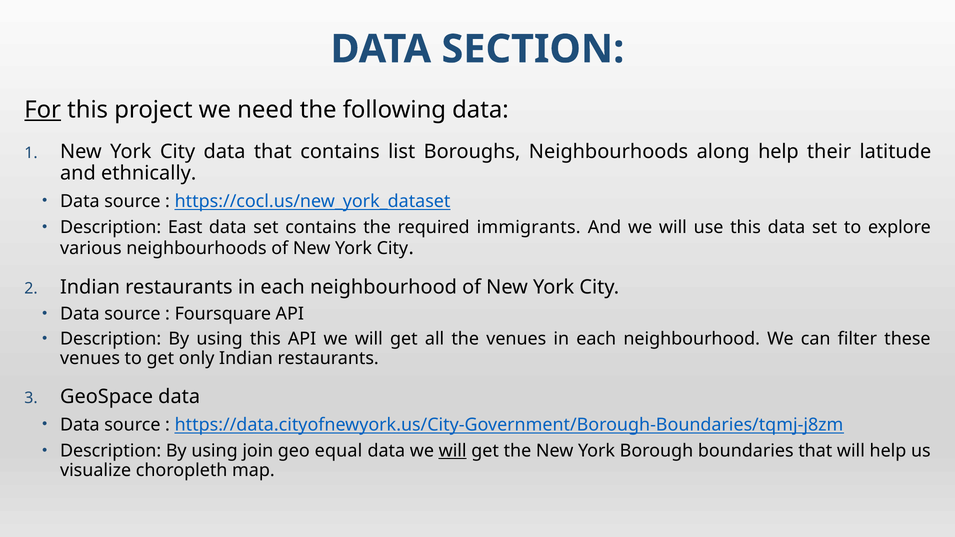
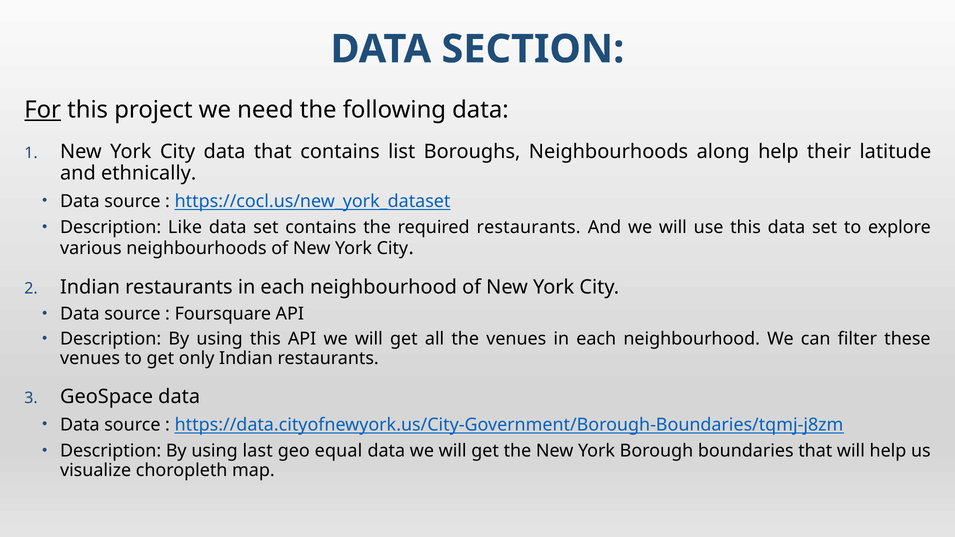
East: East -> Like
required immigrants: immigrants -> restaurants
join: join -> last
will at (453, 451) underline: present -> none
